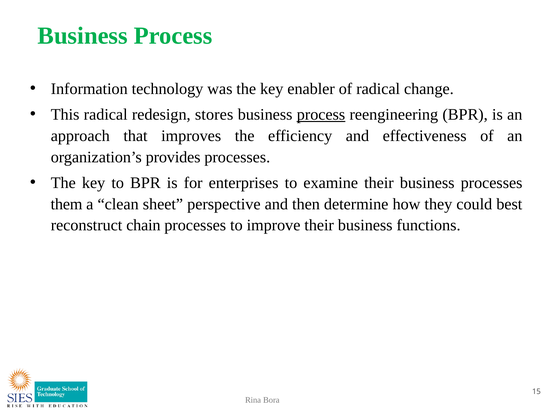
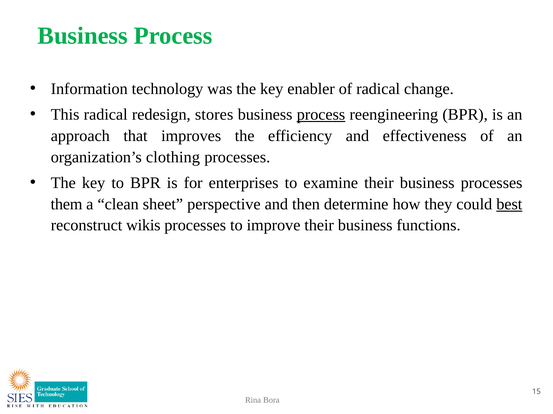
provides: provides -> clothing
best underline: none -> present
chain: chain -> wikis
